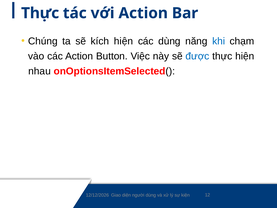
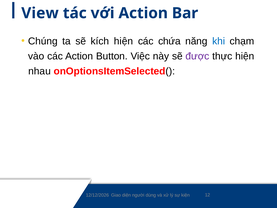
Thực at (40, 13): Thực -> View
các dùng: dùng -> chứa
được colour: blue -> purple
